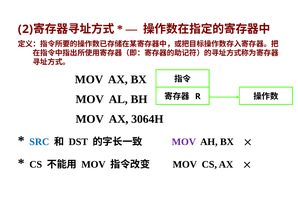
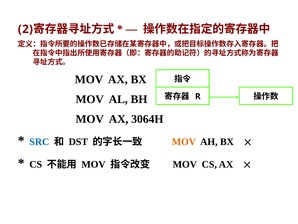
MOV at (184, 141) colour: purple -> orange
